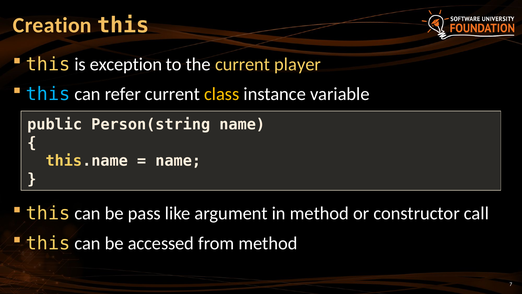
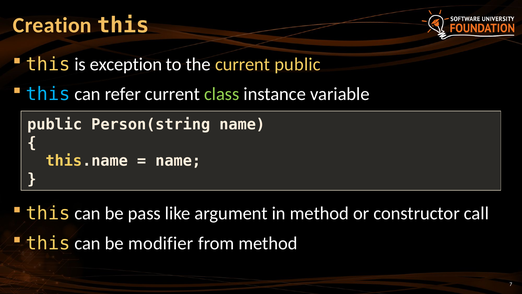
current player: player -> public
class colour: yellow -> light green
accessed: accessed -> modifier
